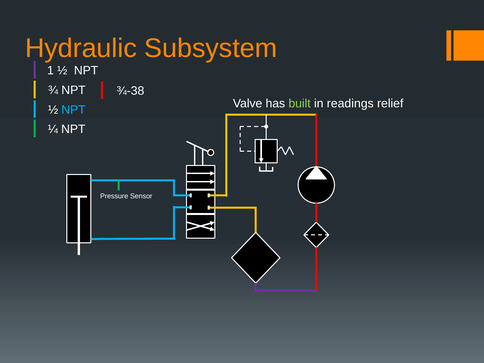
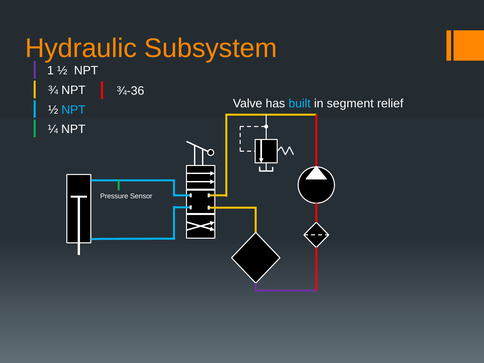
¾-38: ¾-38 -> ¾-36
built colour: light green -> light blue
readings: readings -> segment
